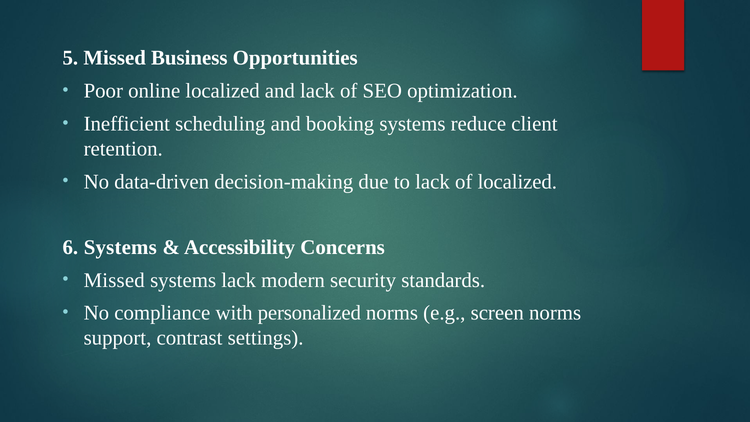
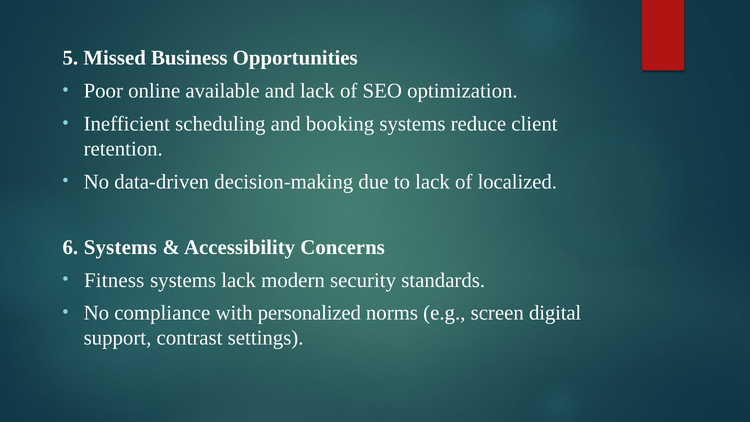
online localized: localized -> available
Missed at (114, 280): Missed -> Fitness
screen norms: norms -> digital
